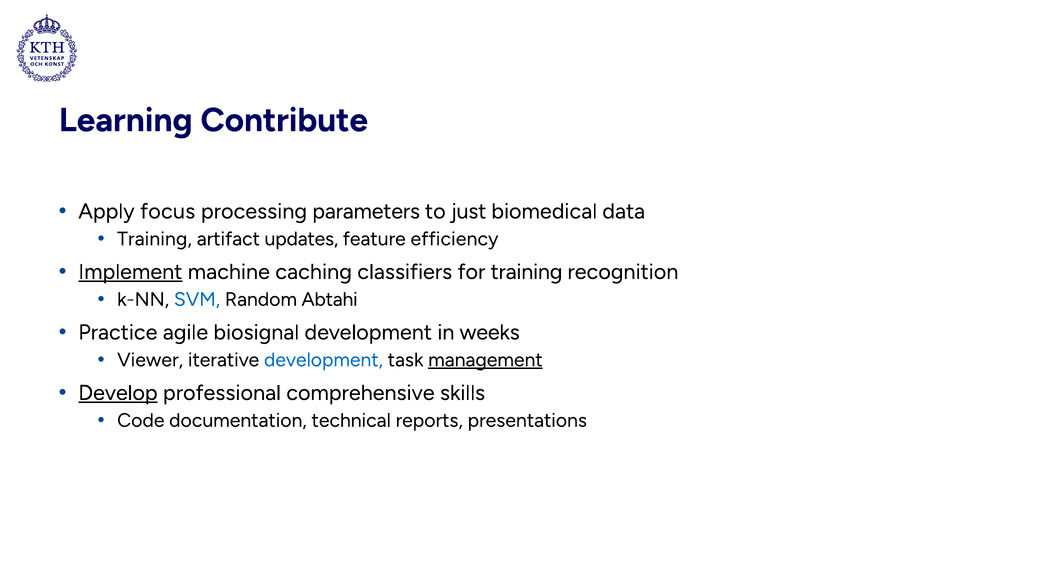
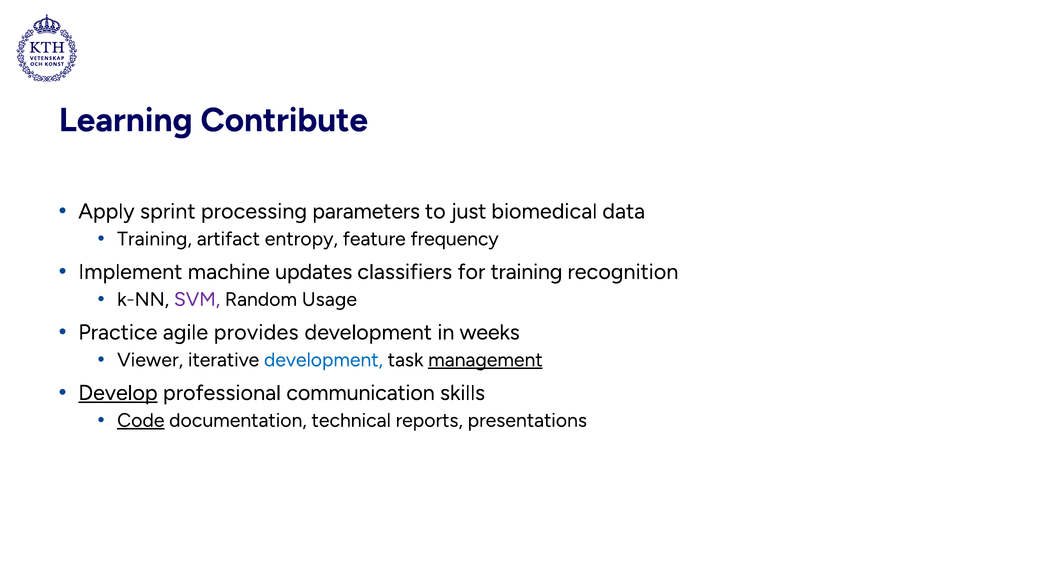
focus: focus -> sprint
updates: updates -> entropy
efficiency: efficiency -> frequency
Implement underline: present -> none
caching: caching -> updates
SVM colour: blue -> purple
Abtahi: Abtahi -> Usage
biosignal: biosignal -> provides
comprehensive: comprehensive -> communication
Code underline: none -> present
